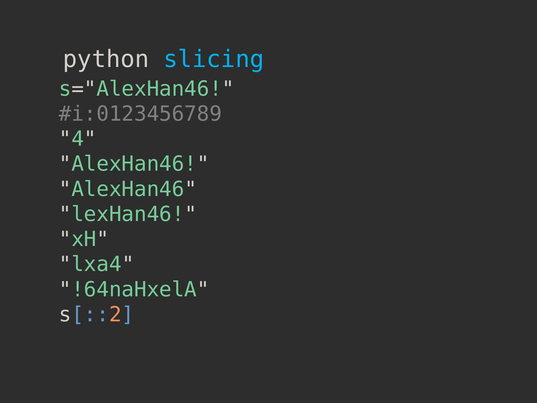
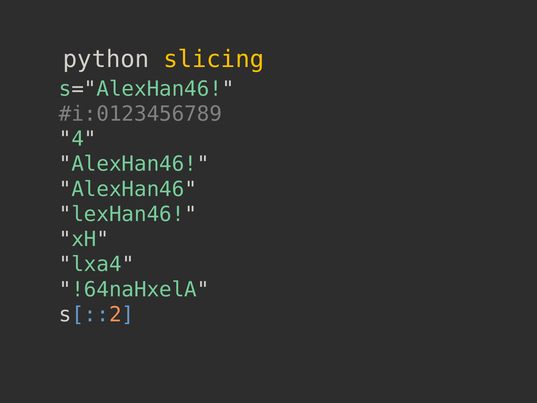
slicing colour: light blue -> yellow
